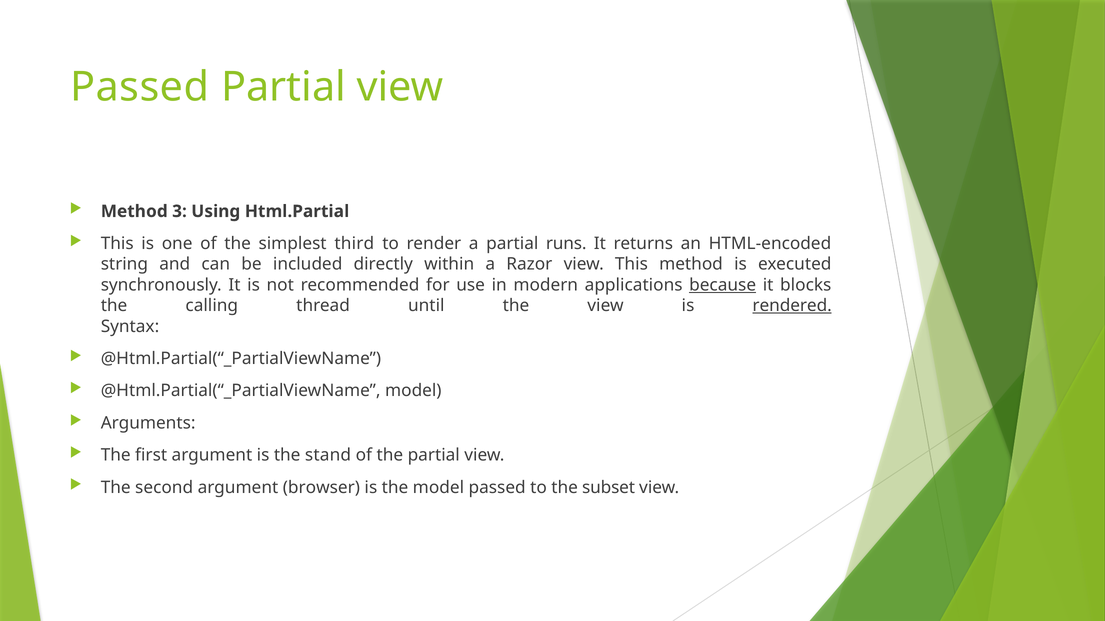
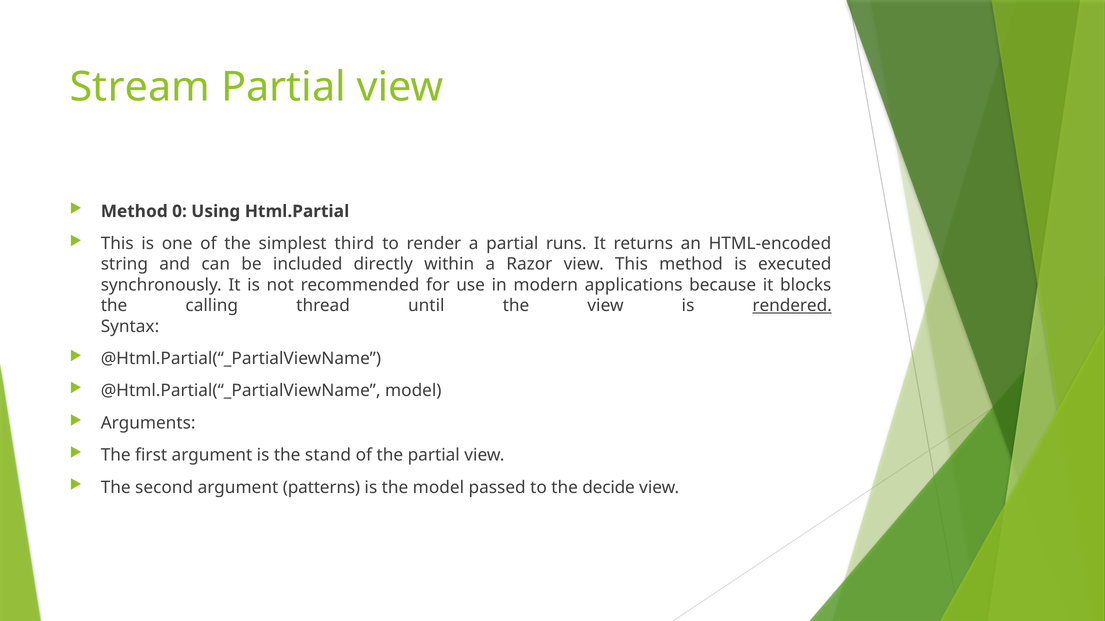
Passed at (140, 87): Passed -> Stream
3: 3 -> 0
because underline: present -> none
browser: browser -> patterns
subset: subset -> decide
